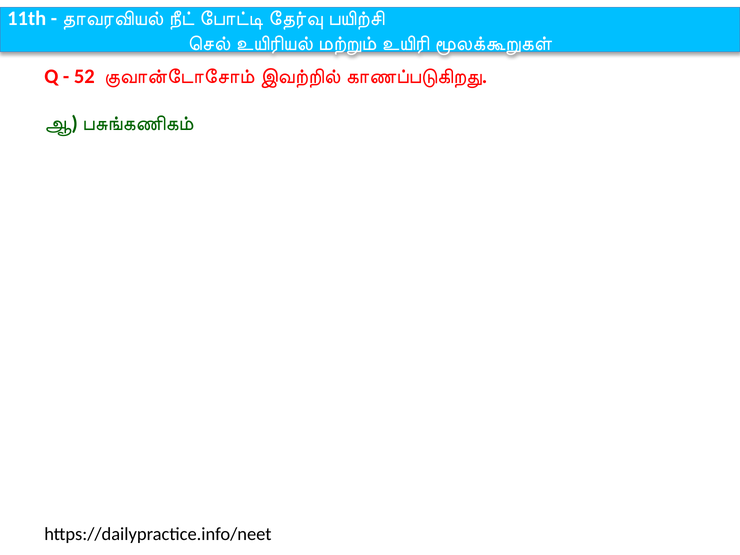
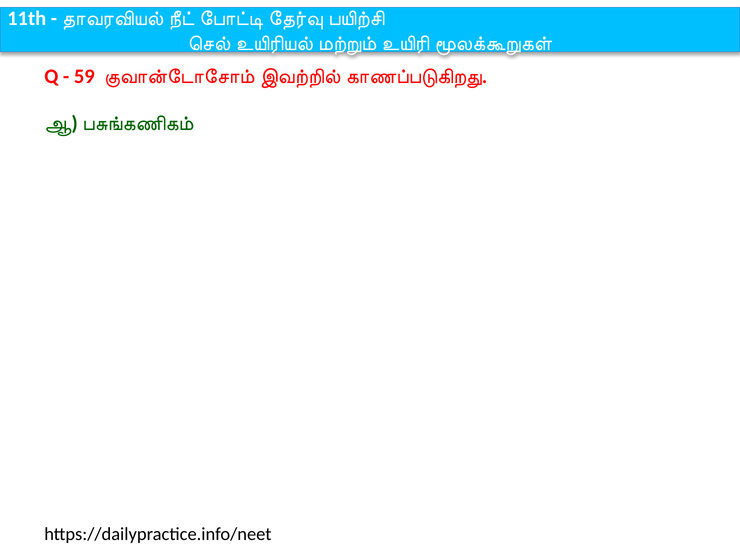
52: 52 -> 59
